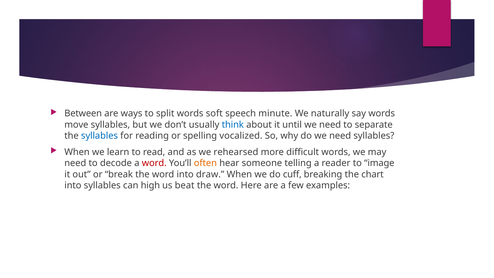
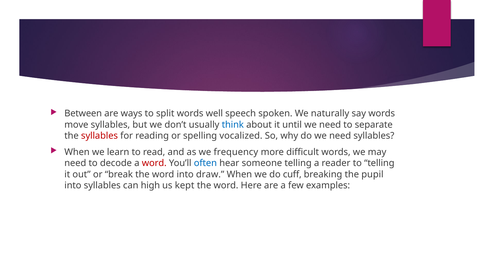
soft: soft -> well
minute: minute -> spoken
syllables at (99, 136) colour: blue -> red
rehearsed: rehearsed -> frequency
often colour: orange -> blue
to image: image -> telling
chart: chart -> pupil
beat: beat -> kept
